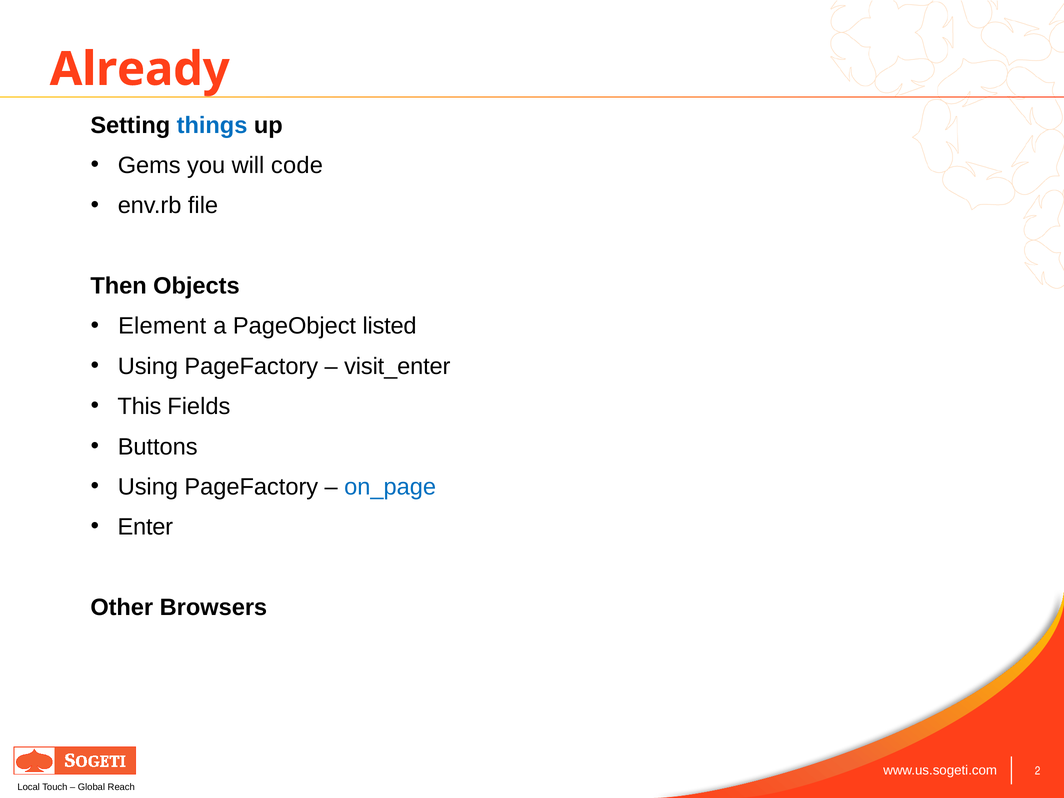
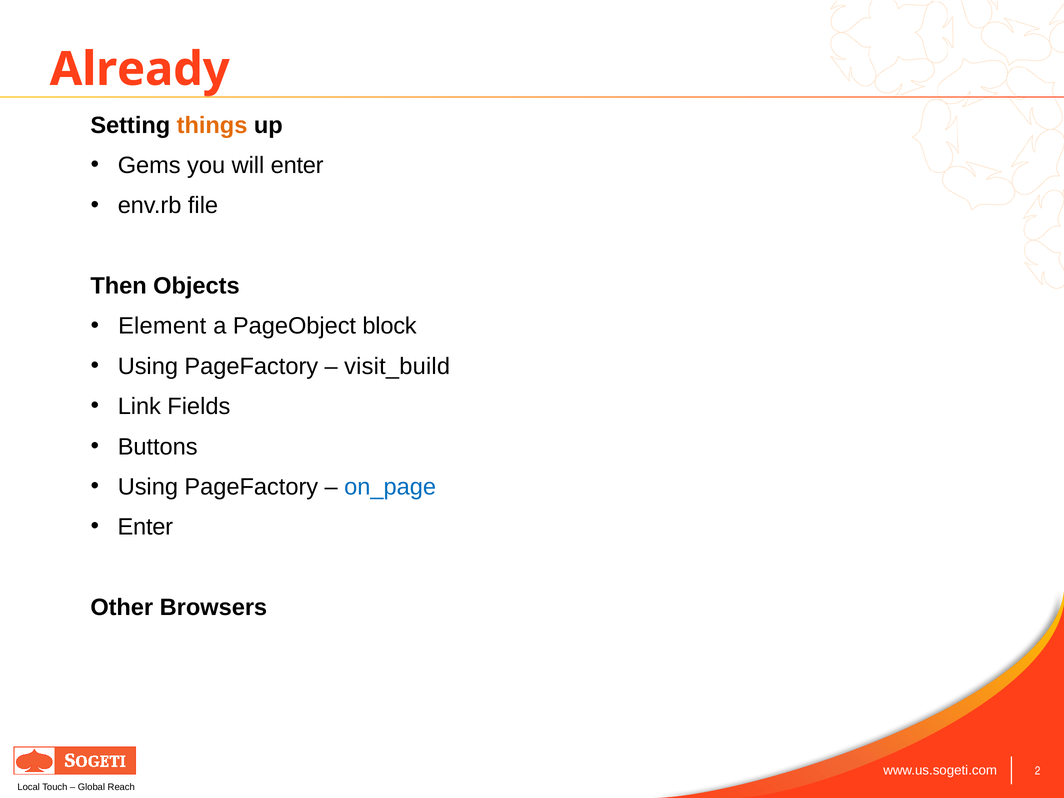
things colour: blue -> orange
will code: code -> enter
listed: listed -> block
visit_enter: visit_enter -> visit_build
This: This -> Link
